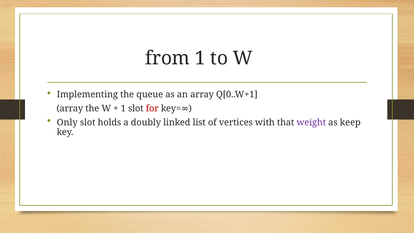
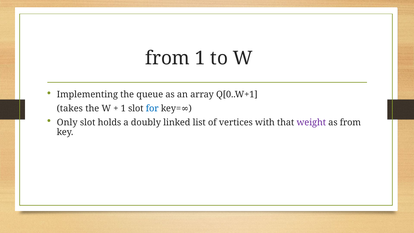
array at (70, 108): array -> takes
for colour: red -> blue
as keep: keep -> from
